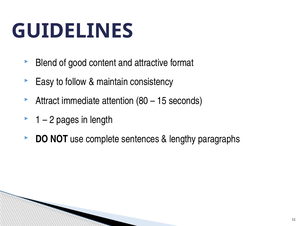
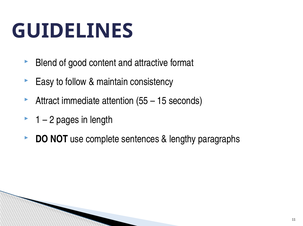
80: 80 -> 55
